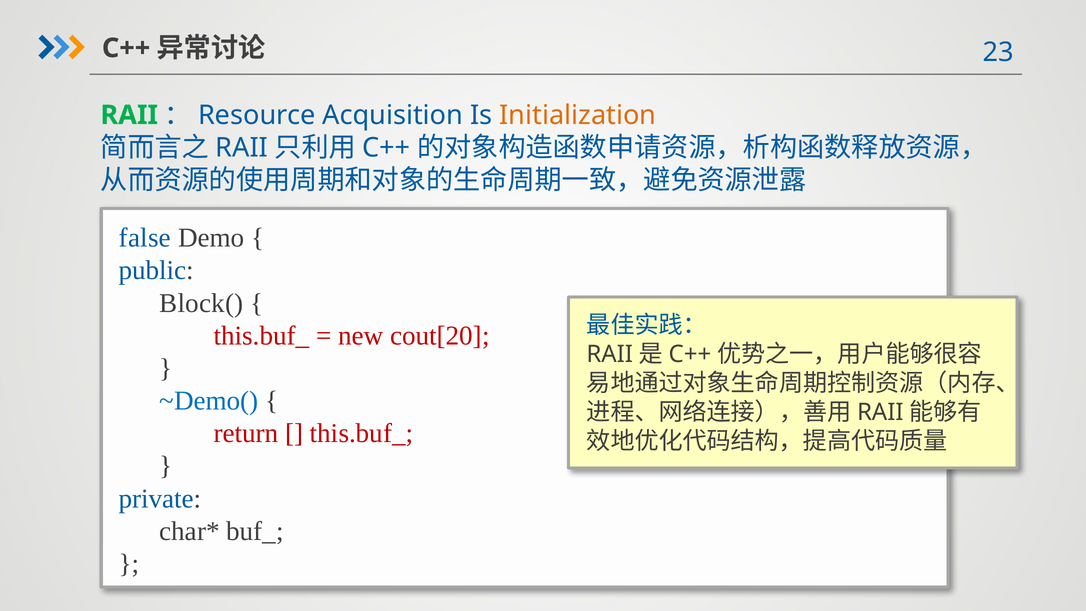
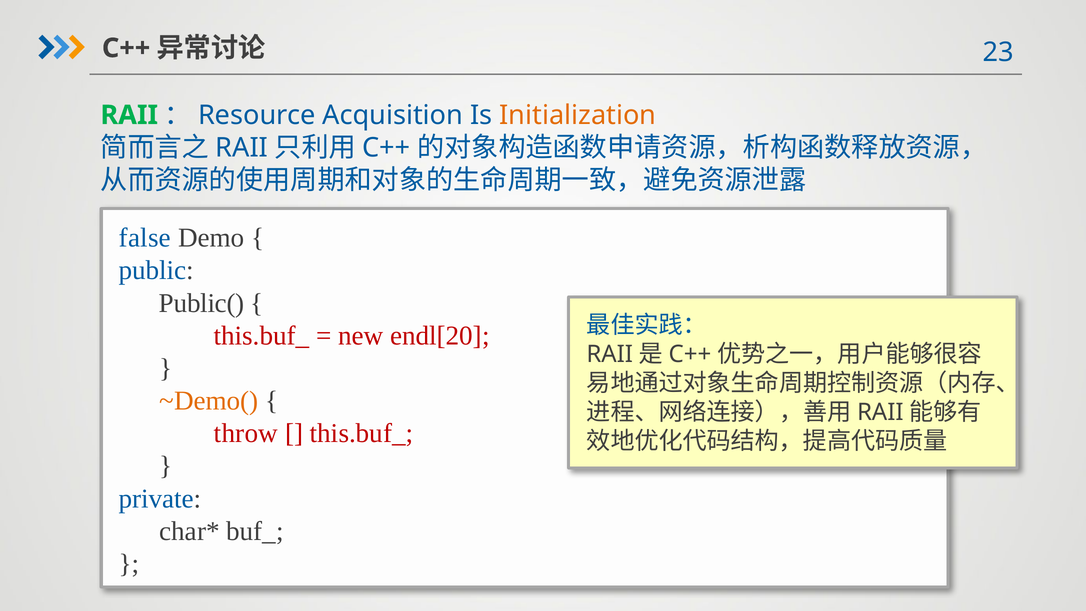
Block(: Block( -> Public(
cout[20: cout[20 -> endl[20
~Demo( colour: blue -> orange
return: return -> throw
